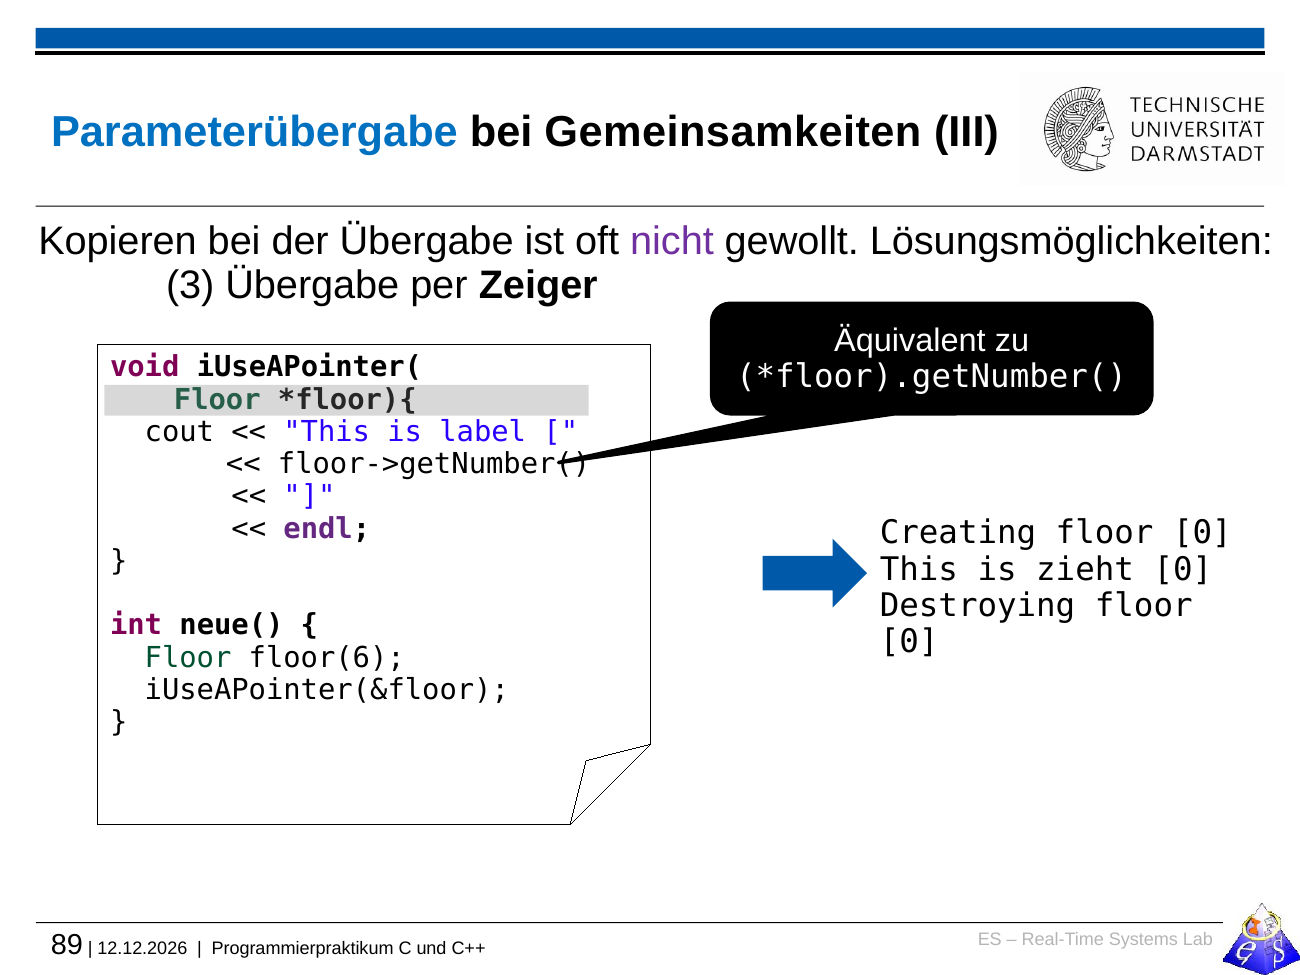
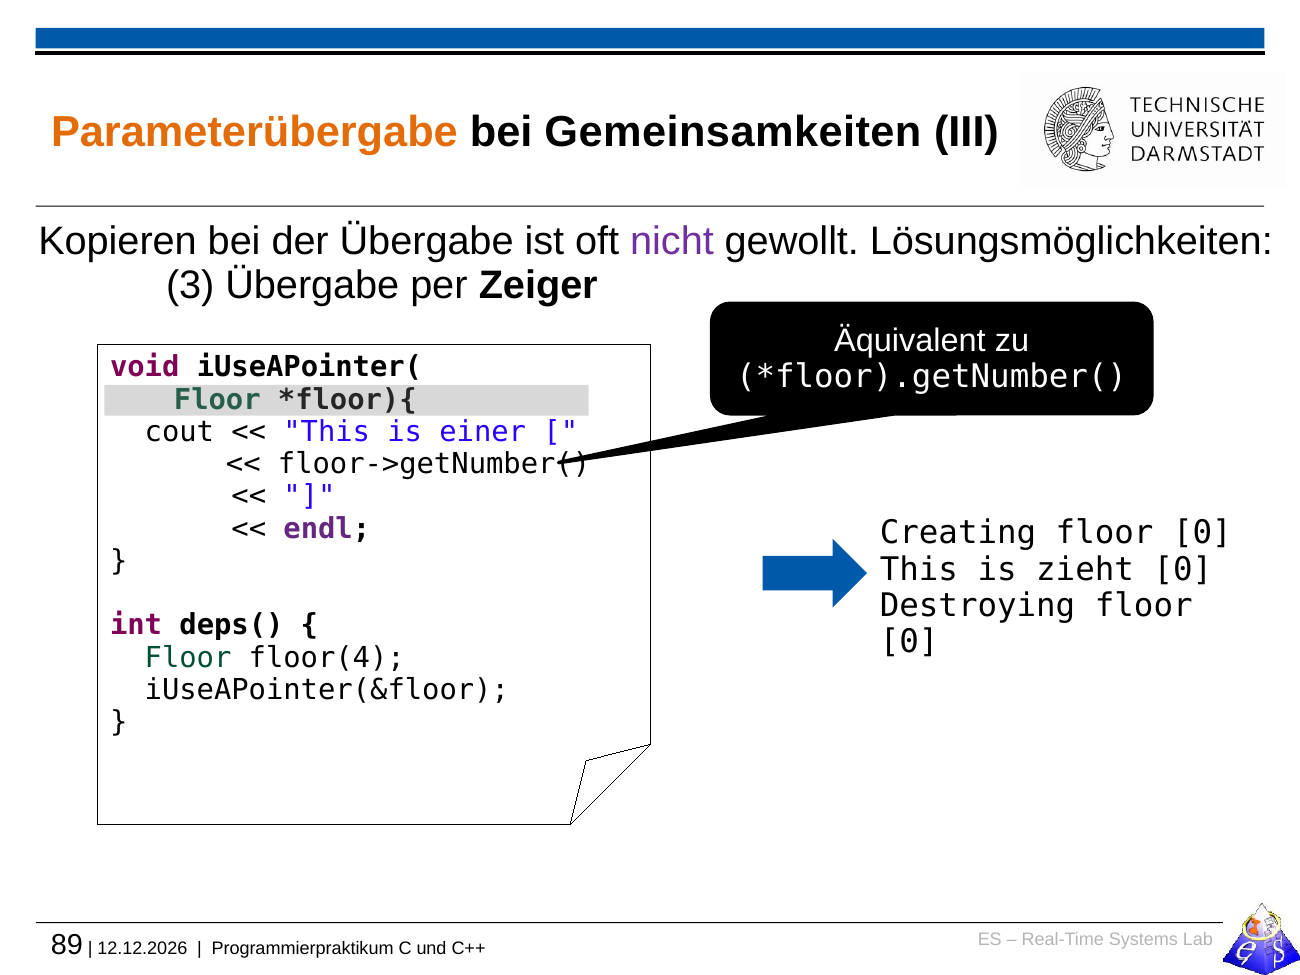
Parameterübergabe colour: blue -> orange
label: label -> einer
neue(: neue( -> deps(
floor(6: floor(6 -> floor(4
